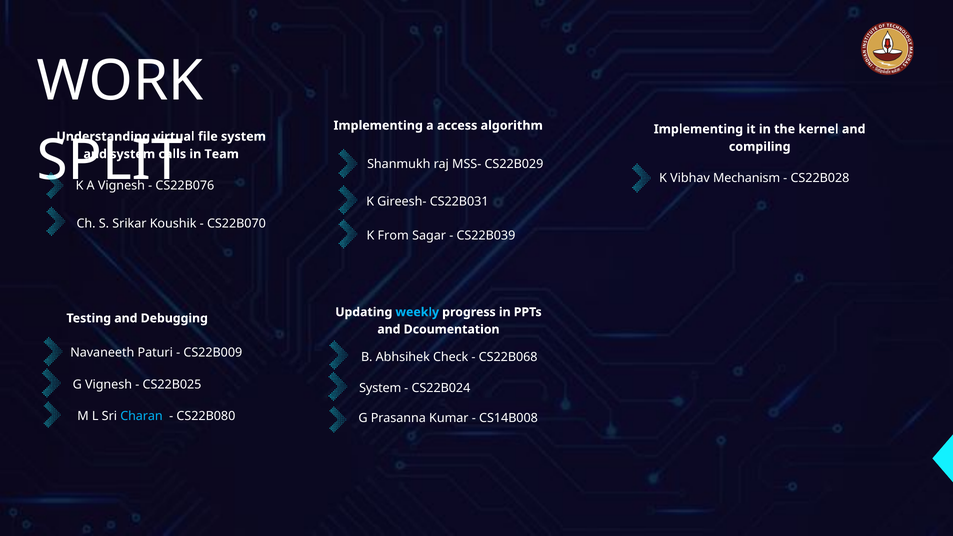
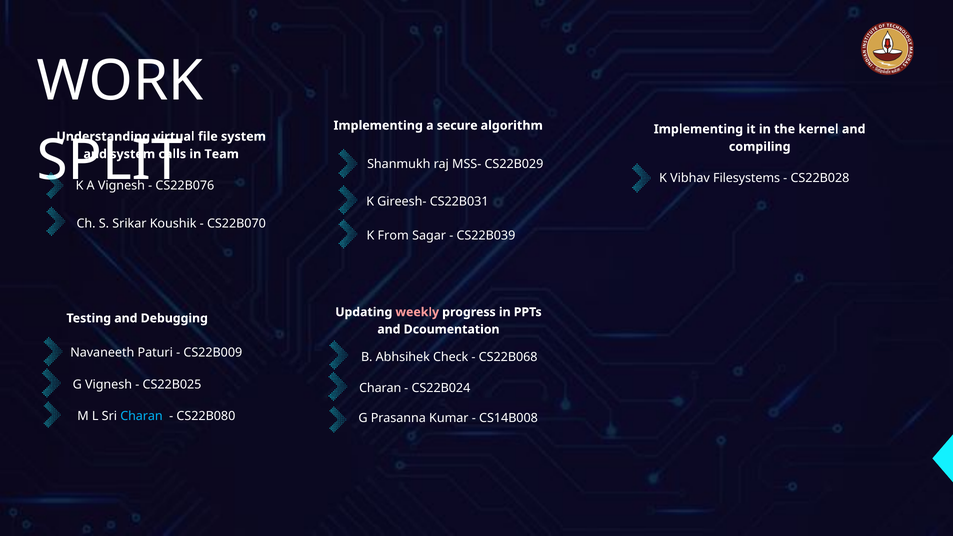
access: access -> secure
Mechanism: Mechanism -> Filesystems
weekly colour: light blue -> pink
System at (380, 388): System -> Charan
